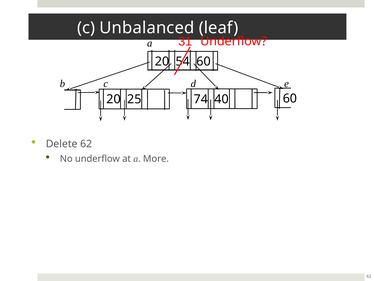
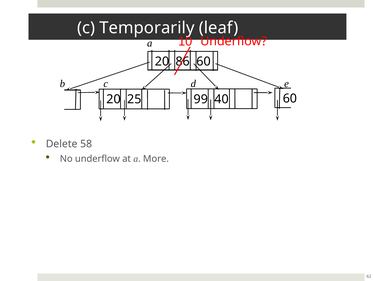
Unbalanced: Unbalanced -> Temporarily
31: 31 -> 10
54: 54 -> 86
74: 74 -> 99
Delete 62: 62 -> 58
